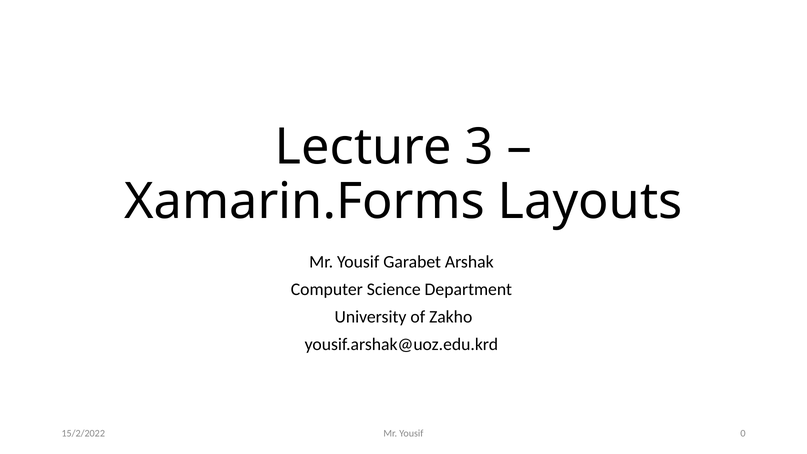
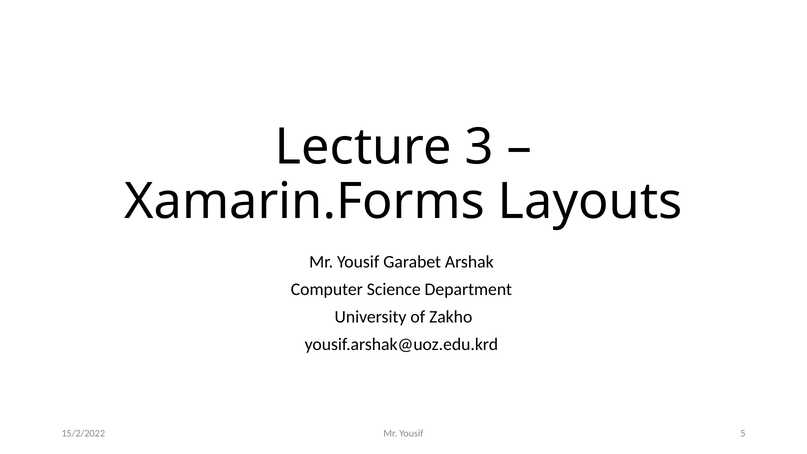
0: 0 -> 5
